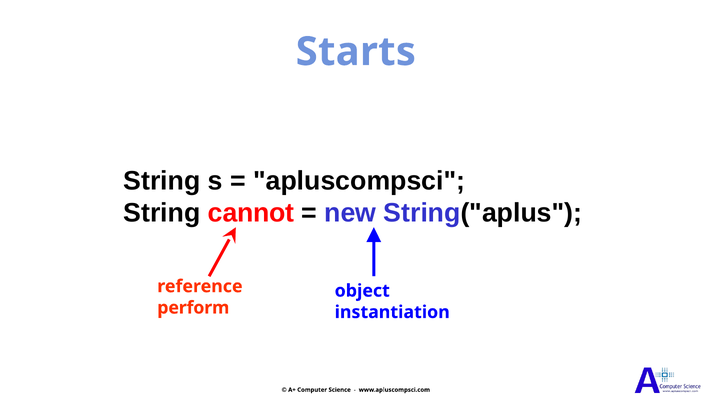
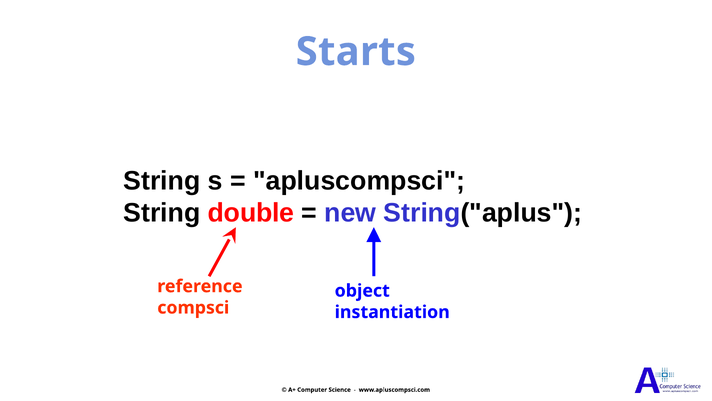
cannot: cannot -> double
perform: perform -> compsci
